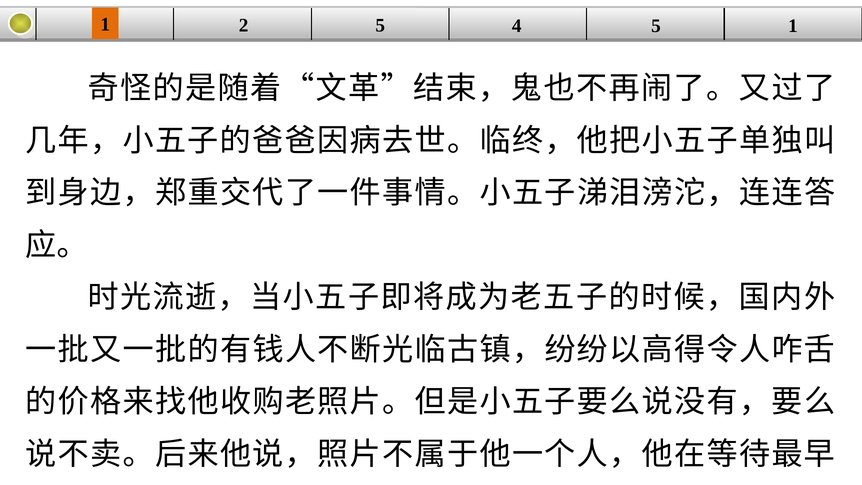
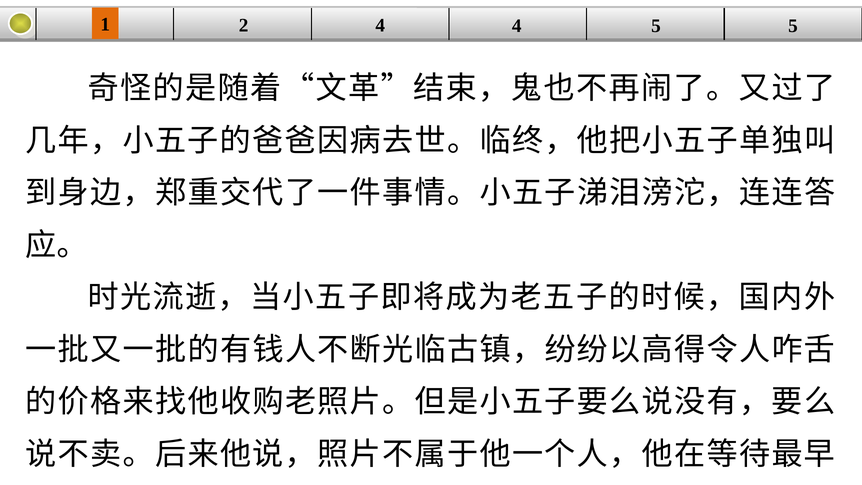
2 5: 5 -> 4
5 1: 1 -> 5
